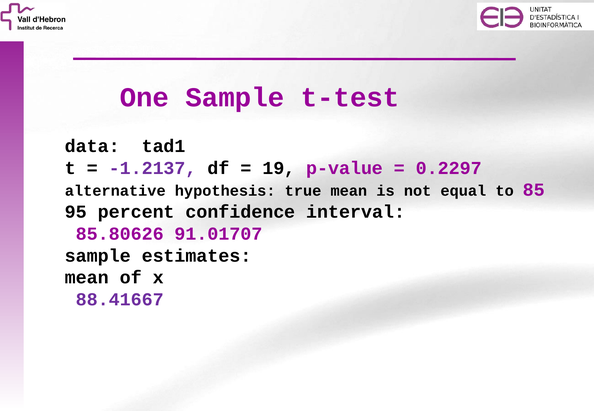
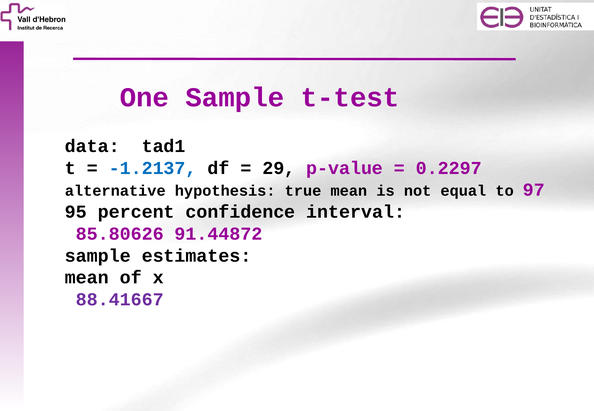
-1.2137 colour: purple -> blue
19: 19 -> 29
85: 85 -> 97
91.01707: 91.01707 -> 91.44872
